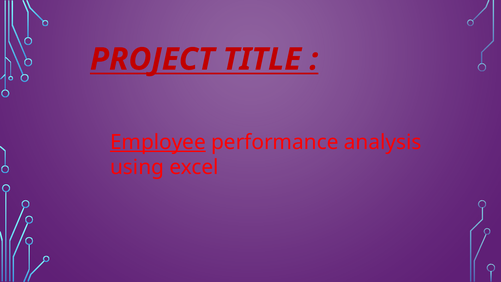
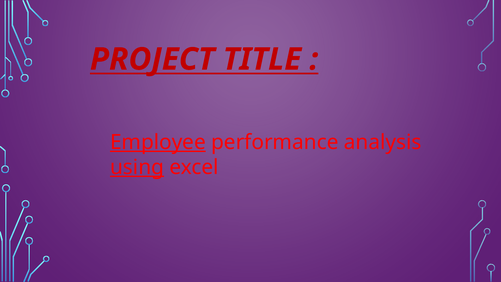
using underline: none -> present
